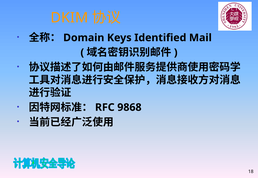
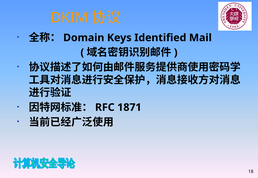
9868: 9868 -> 1871
